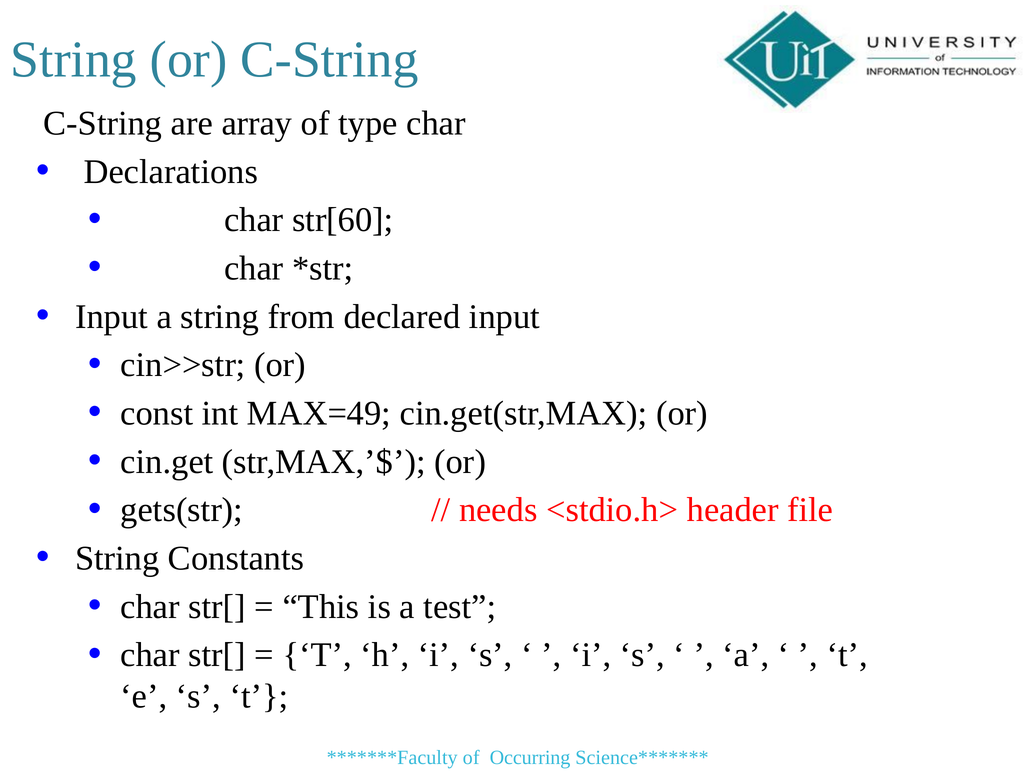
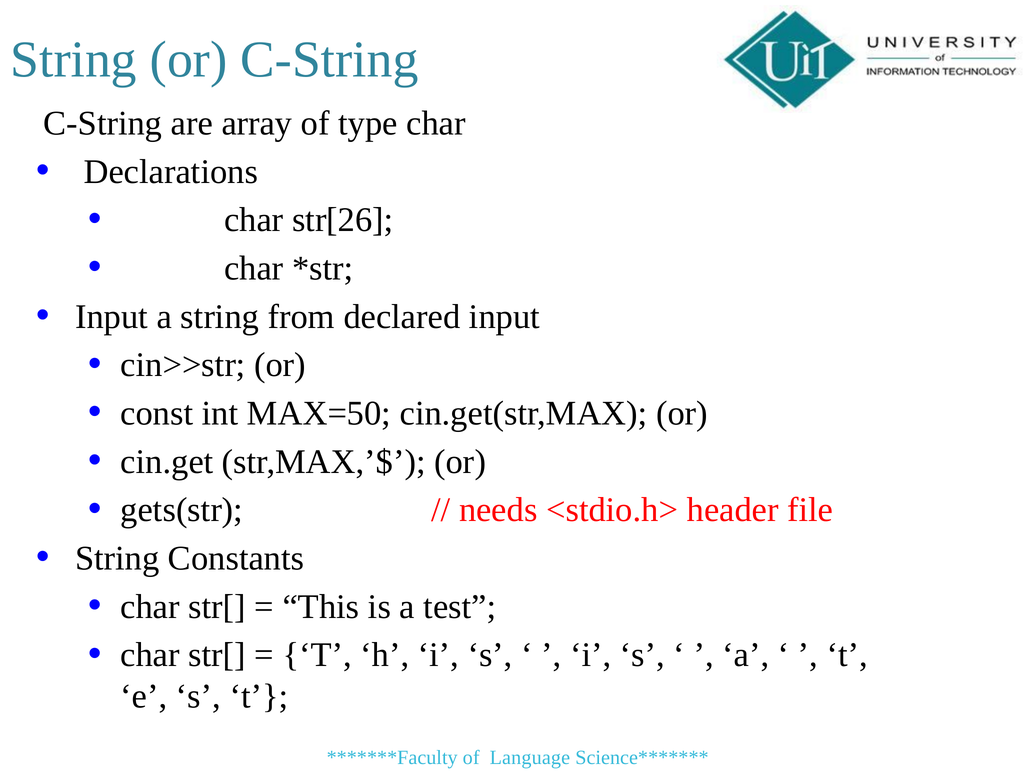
str[60: str[60 -> str[26
MAX=49: MAX=49 -> MAX=50
Occurring: Occurring -> Language
